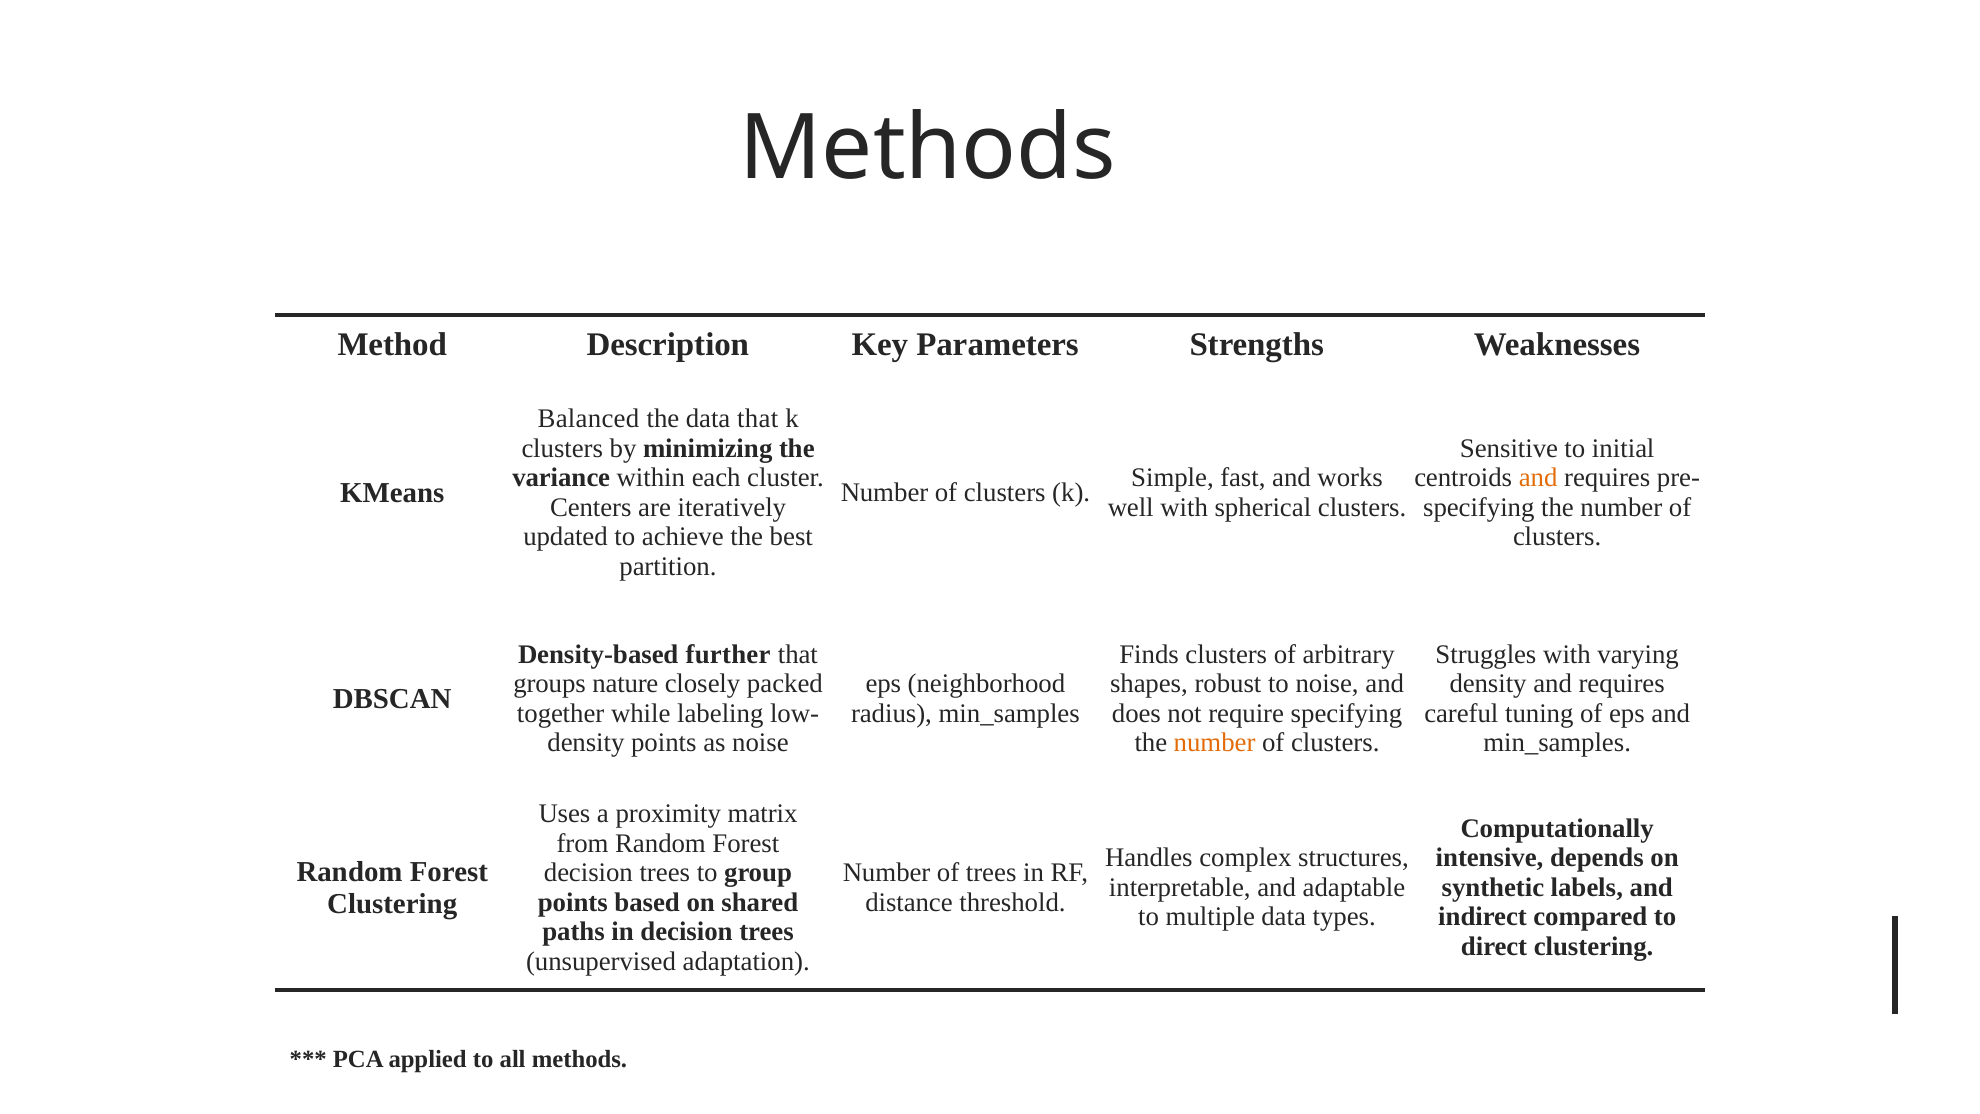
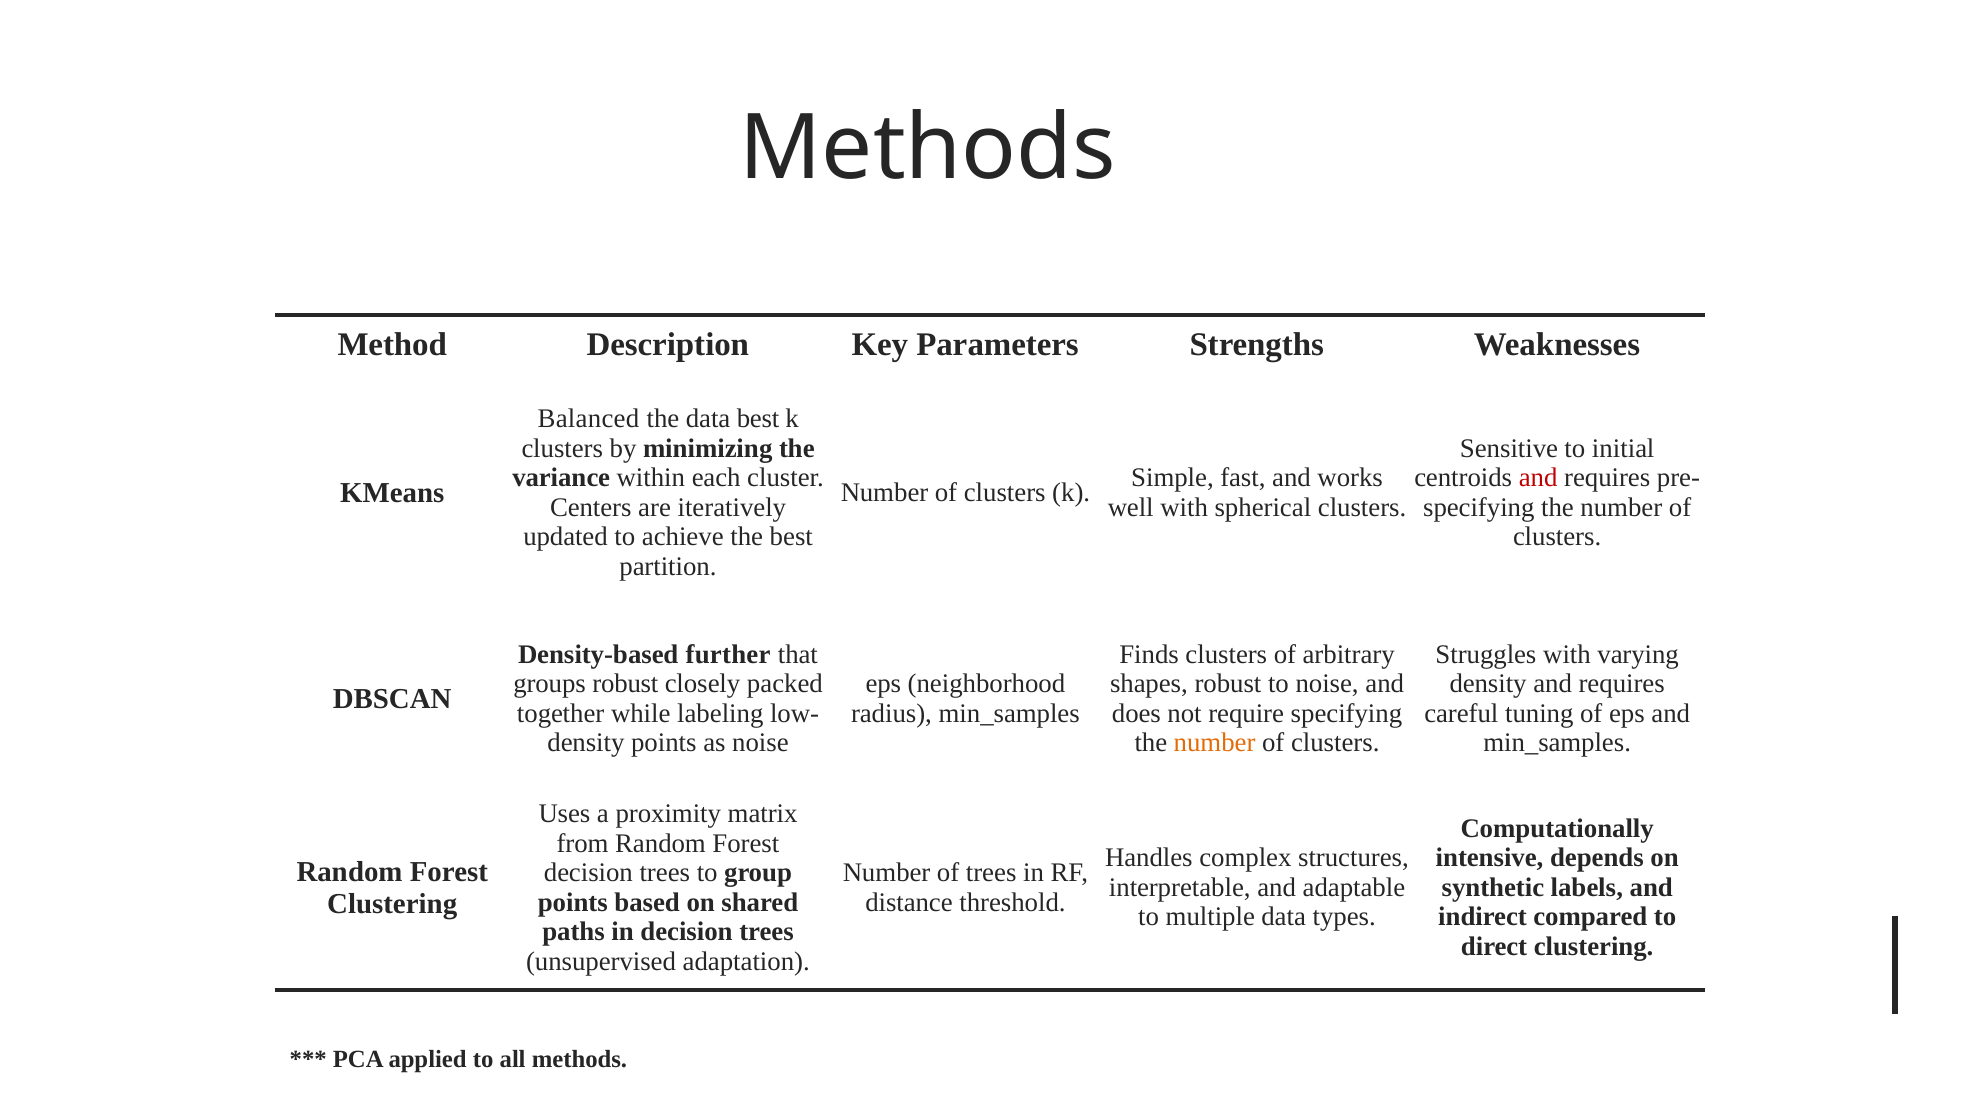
data that: that -> best
and at (1538, 478) colour: orange -> red
groups nature: nature -> robust
